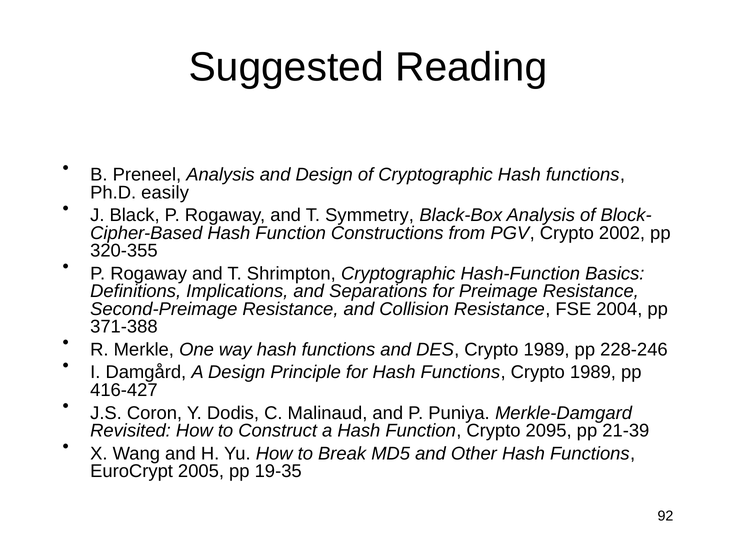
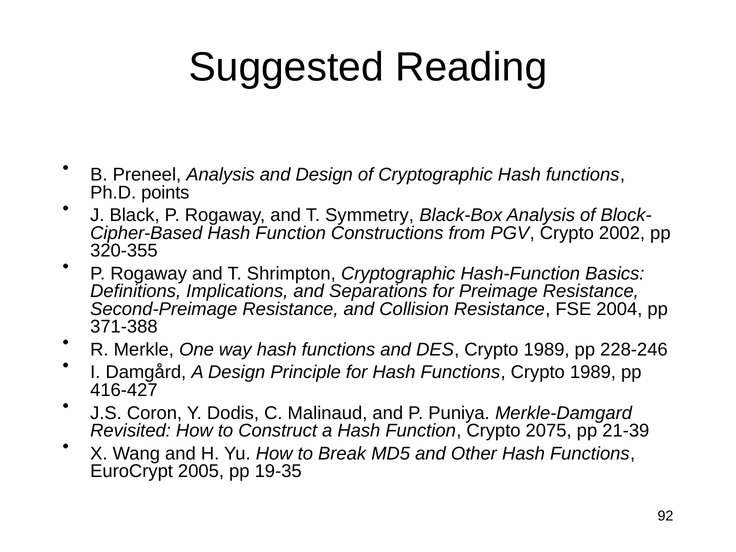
easily: easily -> points
2095: 2095 -> 2075
